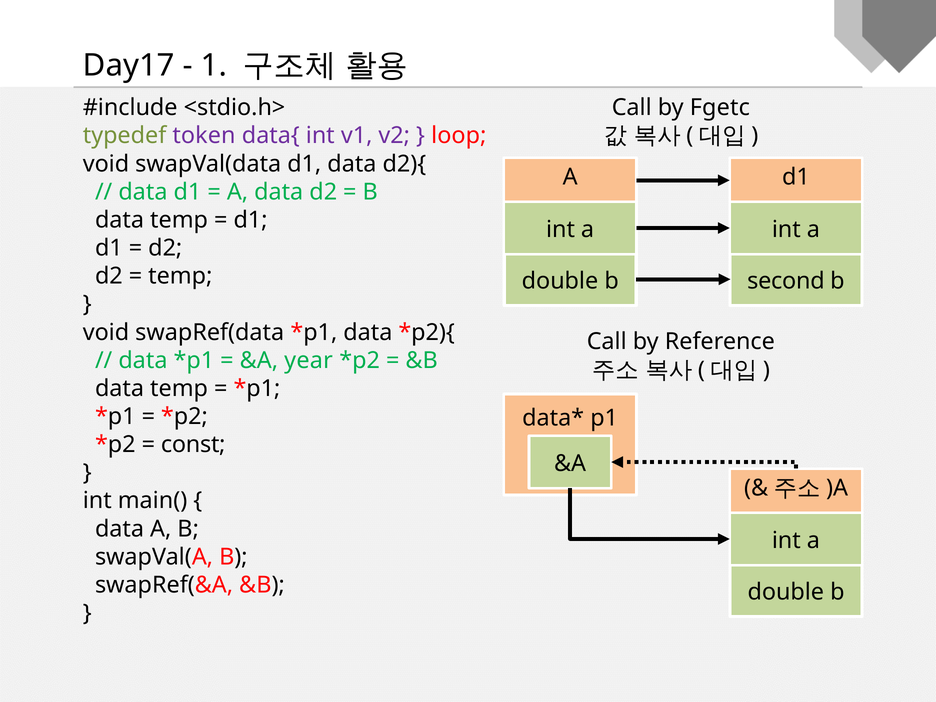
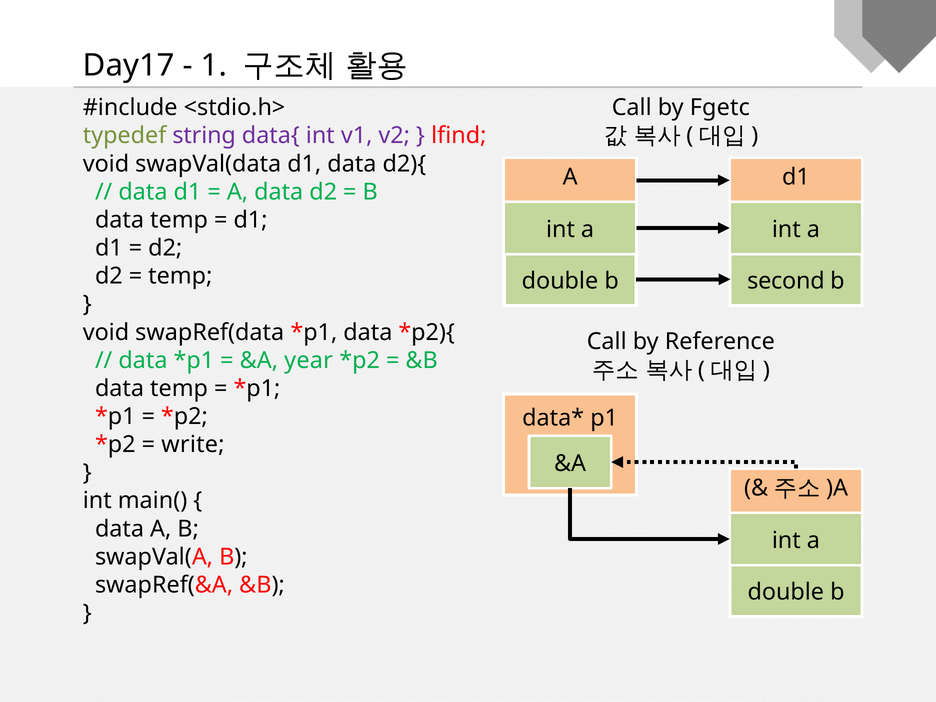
token: token -> string
loop: loop -> lfind
const: const -> write
